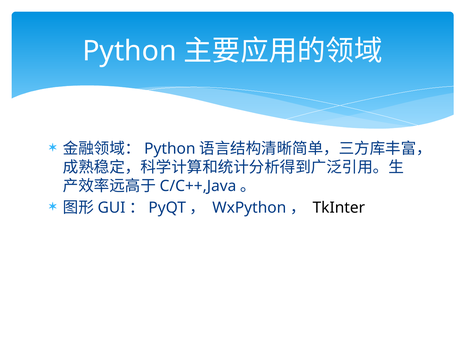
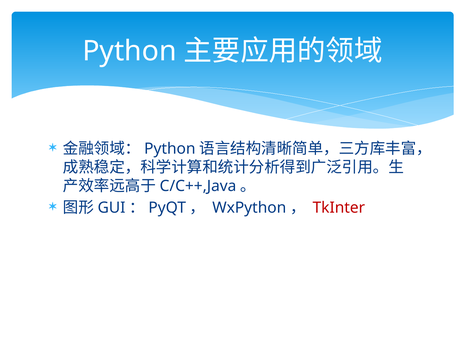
TkInter colour: black -> red
